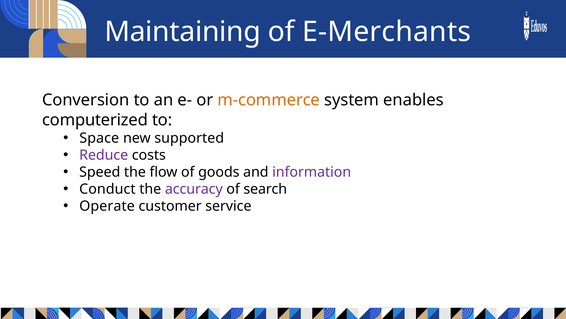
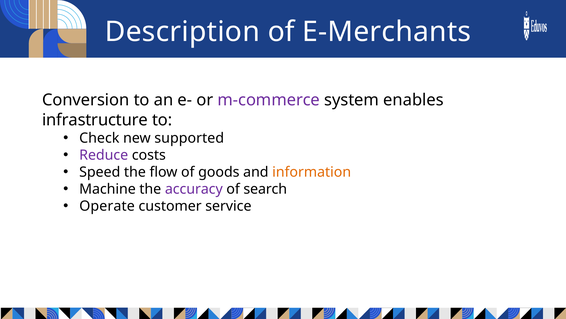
Maintaining: Maintaining -> Description
m-commerce colour: orange -> purple
computerized: computerized -> infrastructure
Space: Space -> Check
information colour: purple -> orange
Conduct: Conduct -> Machine
